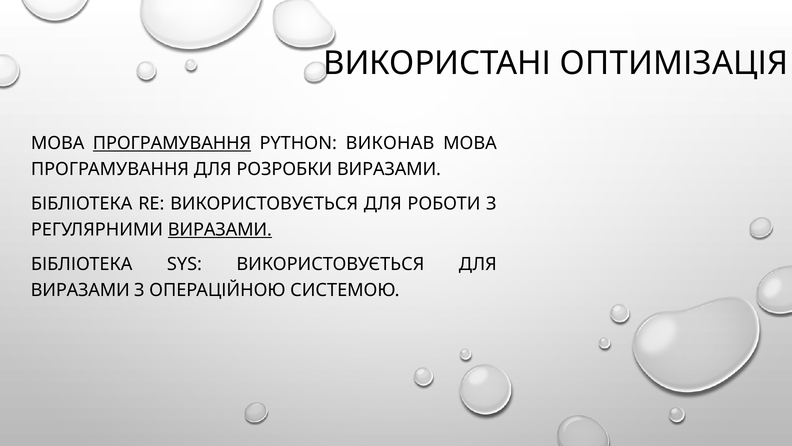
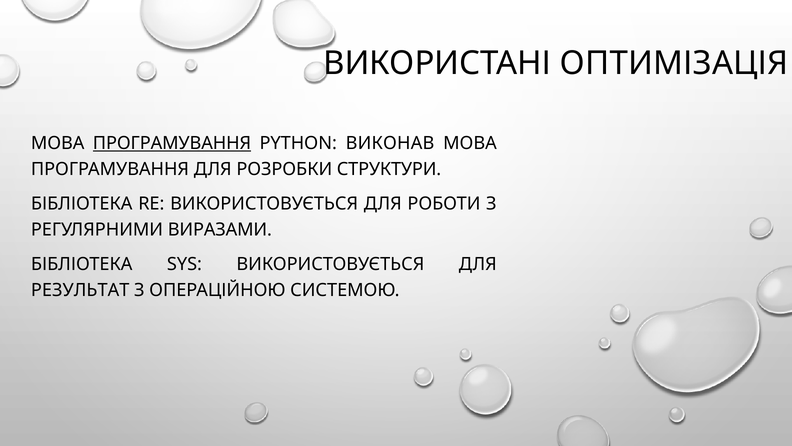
РОЗРОБКИ ВИРАЗАМИ: ВИРАЗАМИ -> СТРУКТУРИ
ВИРАЗАМИ at (220, 229) underline: present -> none
ВИРАЗАМИ at (80, 290): ВИРАЗАМИ -> РЕЗУЛЬТАТ
